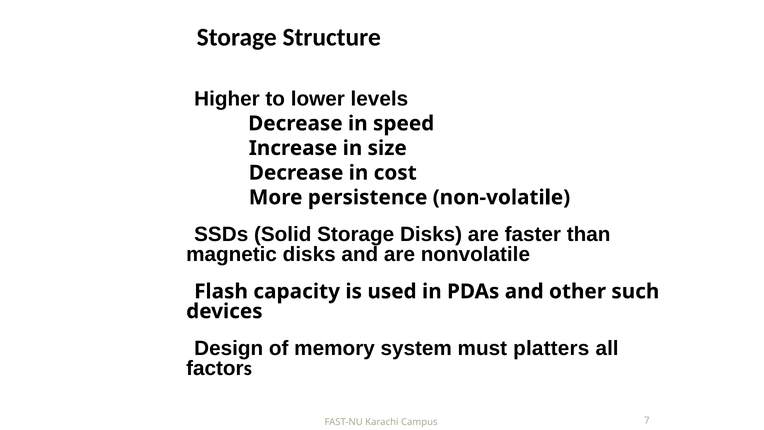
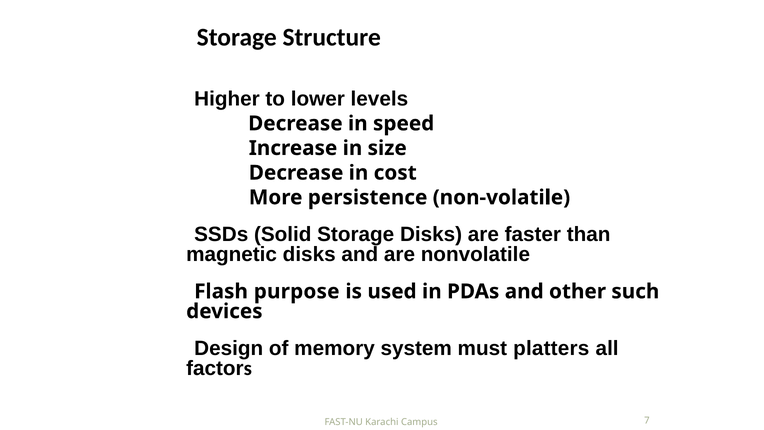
capacity: capacity -> purpose
